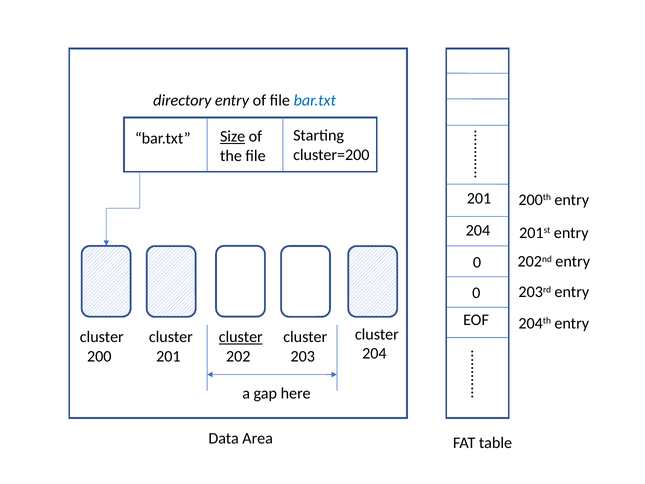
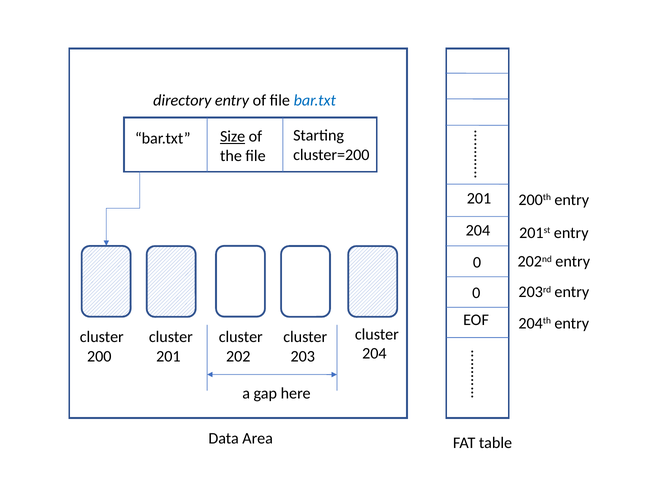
cluster at (241, 337) underline: present -> none
